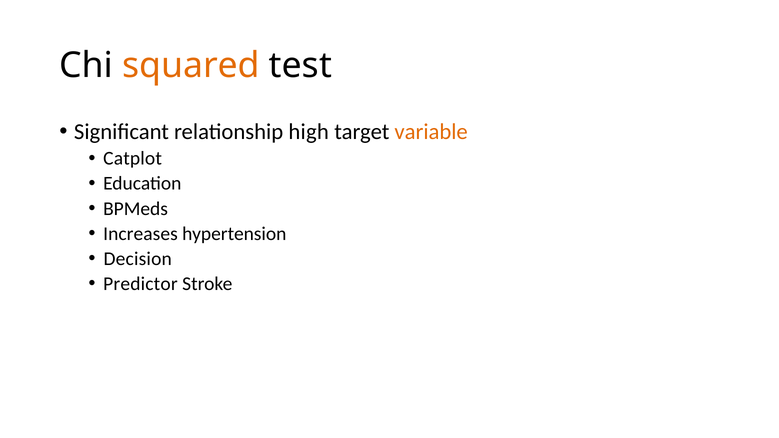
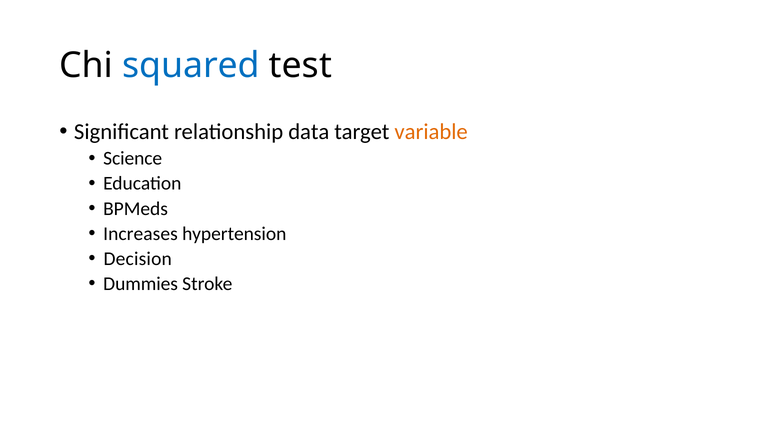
squared colour: orange -> blue
high: high -> data
Catplot: Catplot -> Science
Predictor: Predictor -> Dummies
